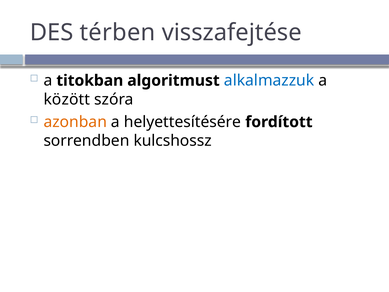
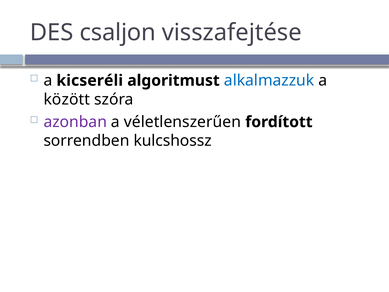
térben: térben -> csaljon
titokban: titokban -> kicseréli
azonban colour: orange -> purple
helyettesítésére: helyettesítésére -> véletlenszerűen
